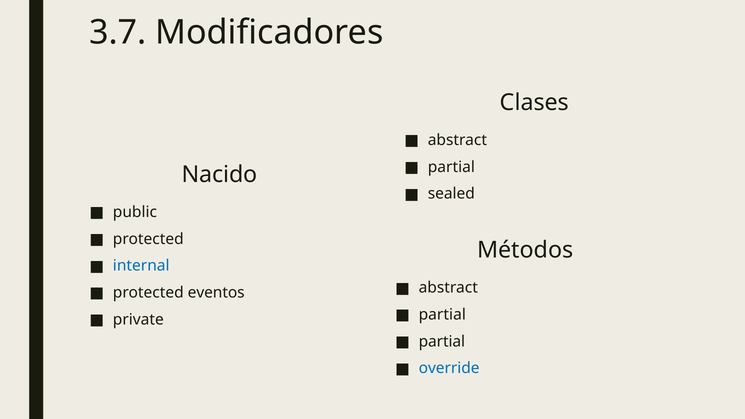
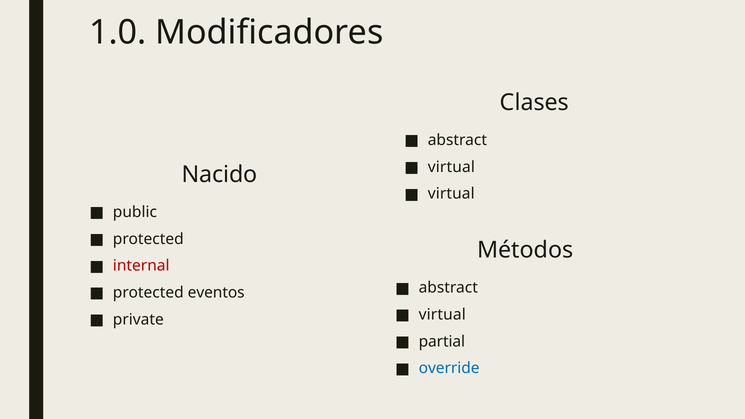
3.7: 3.7 -> 1.0
partial at (451, 167): partial -> virtual
sealed at (451, 194): sealed -> virtual
internal colour: blue -> red
partial at (442, 315): partial -> virtual
